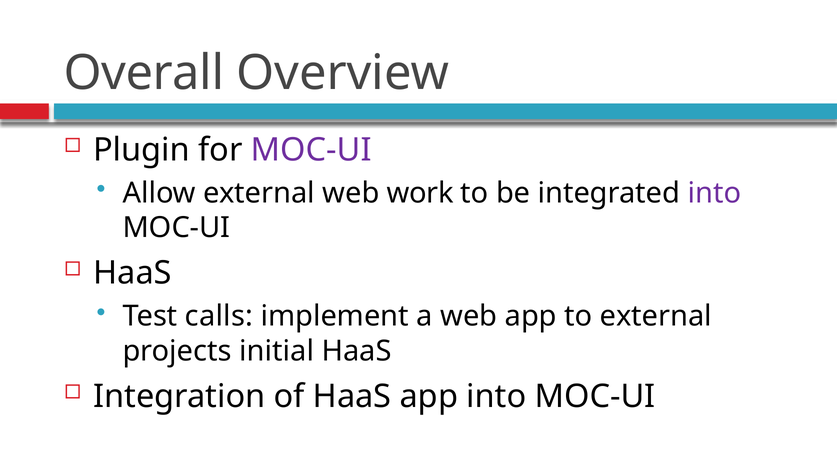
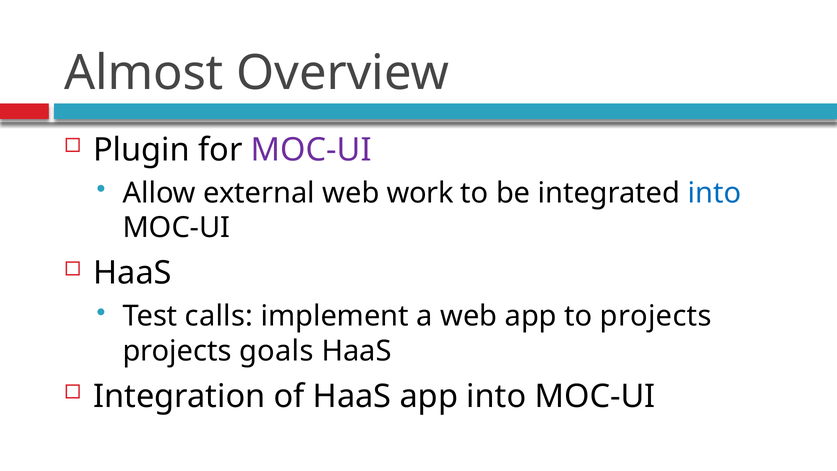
Overall: Overall -> Almost
into at (714, 193) colour: purple -> blue
to external: external -> projects
initial: initial -> goals
